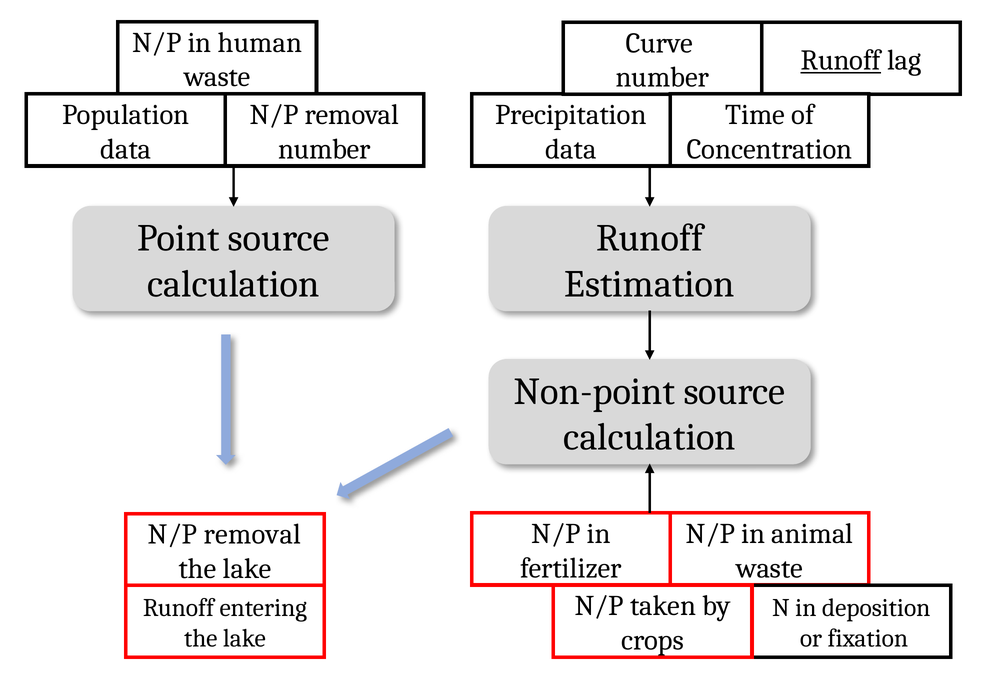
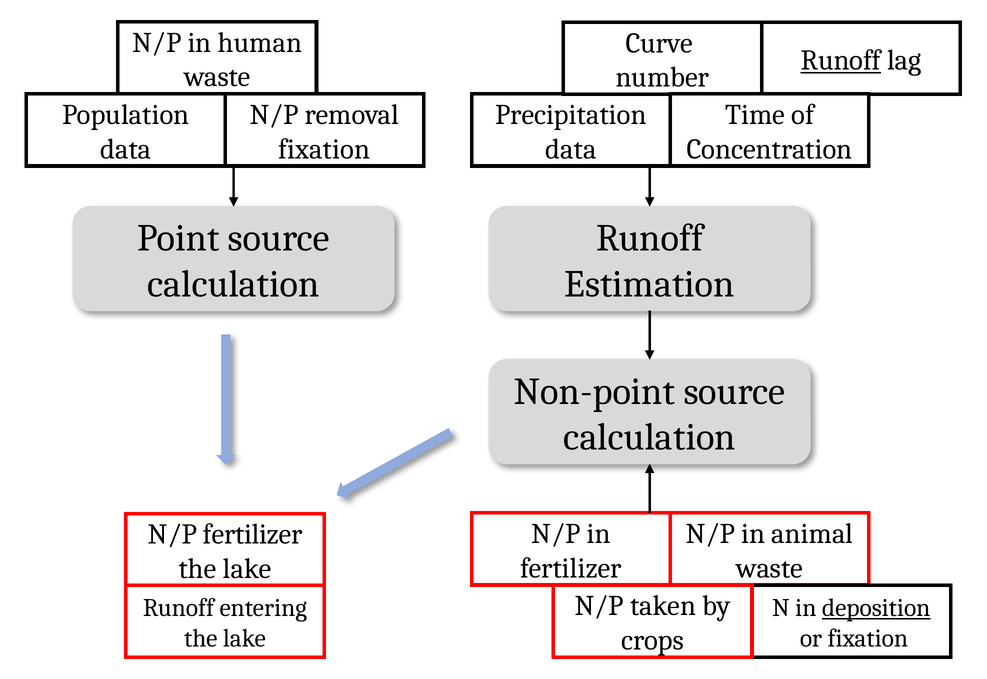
number at (324, 149): number -> fixation
removal at (253, 535): removal -> fertilizer
deposition underline: none -> present
